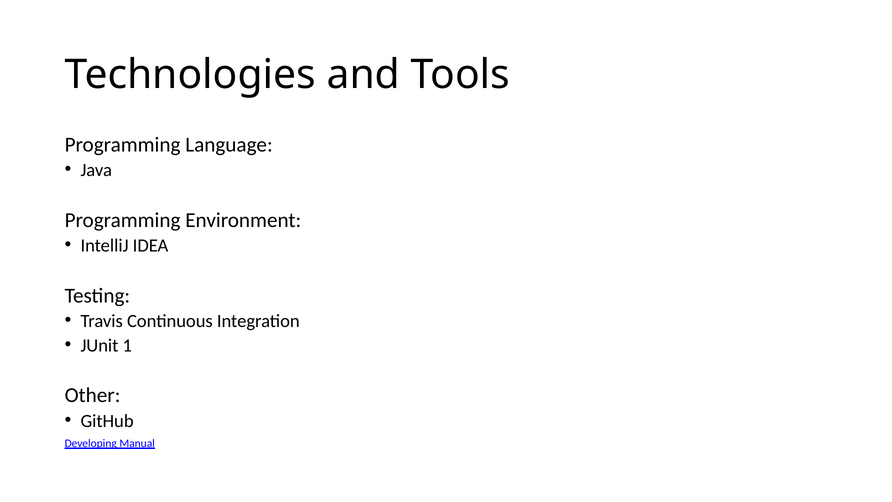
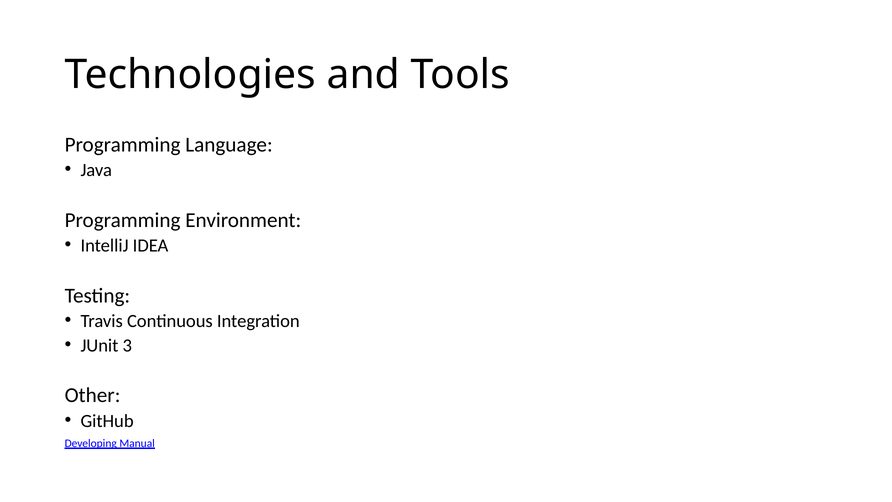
1: 1 -> 3
